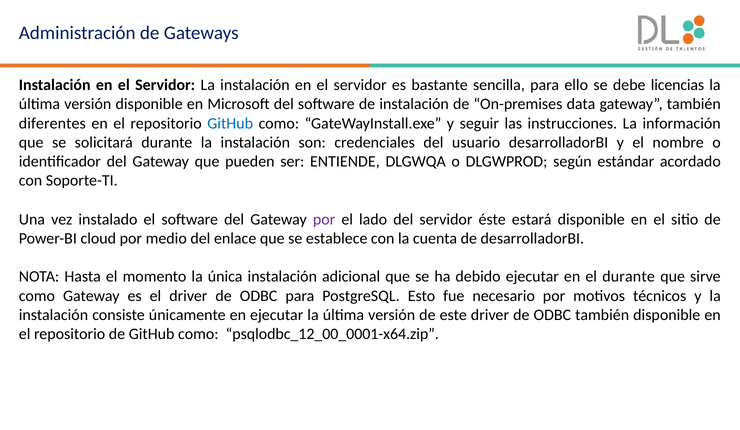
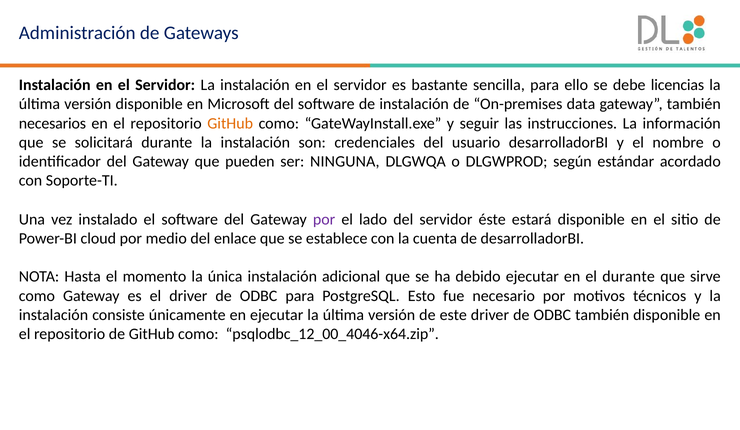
diferentes: diferentes -> necesarios
GitHub at (230, 123) colour: blue -> orange
ENTIENDE: ENTIENDE -> NINGUNA
psqlodbc_12_00_0001-x64.zip: psqlodbc_12_00_0001-x64.zip -> psqlodbc_12_00_4046-x64.zip
